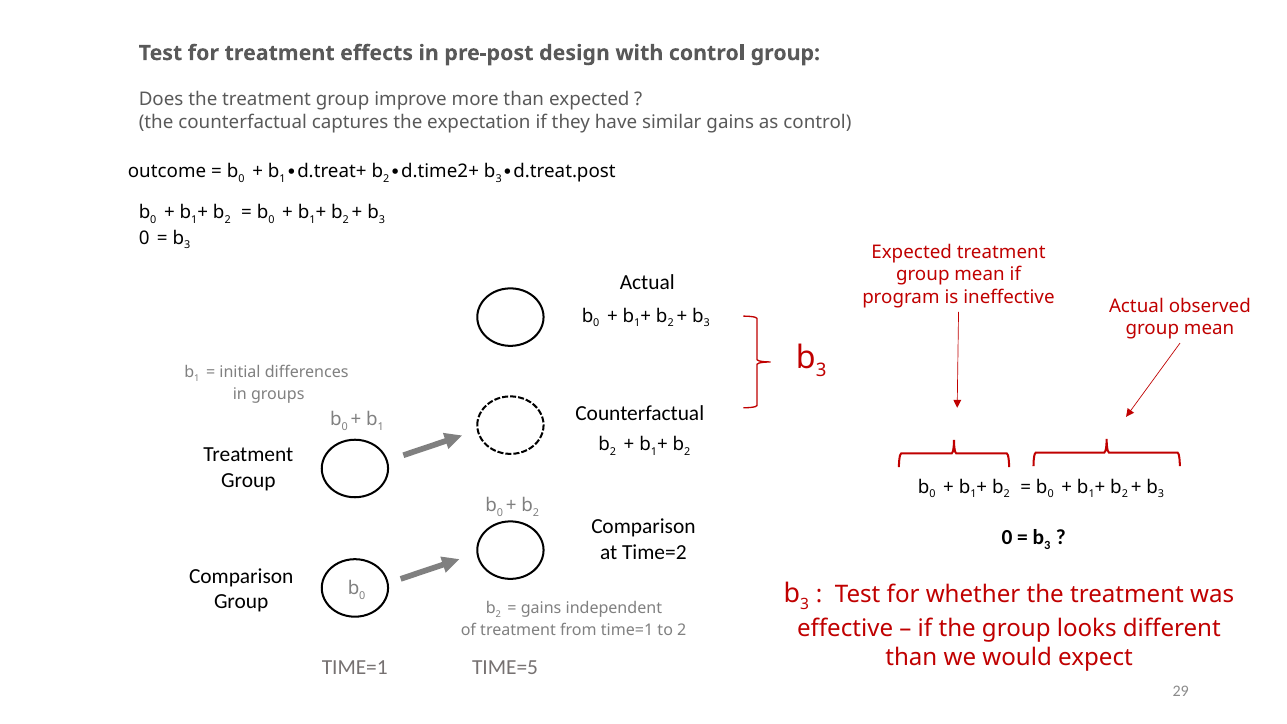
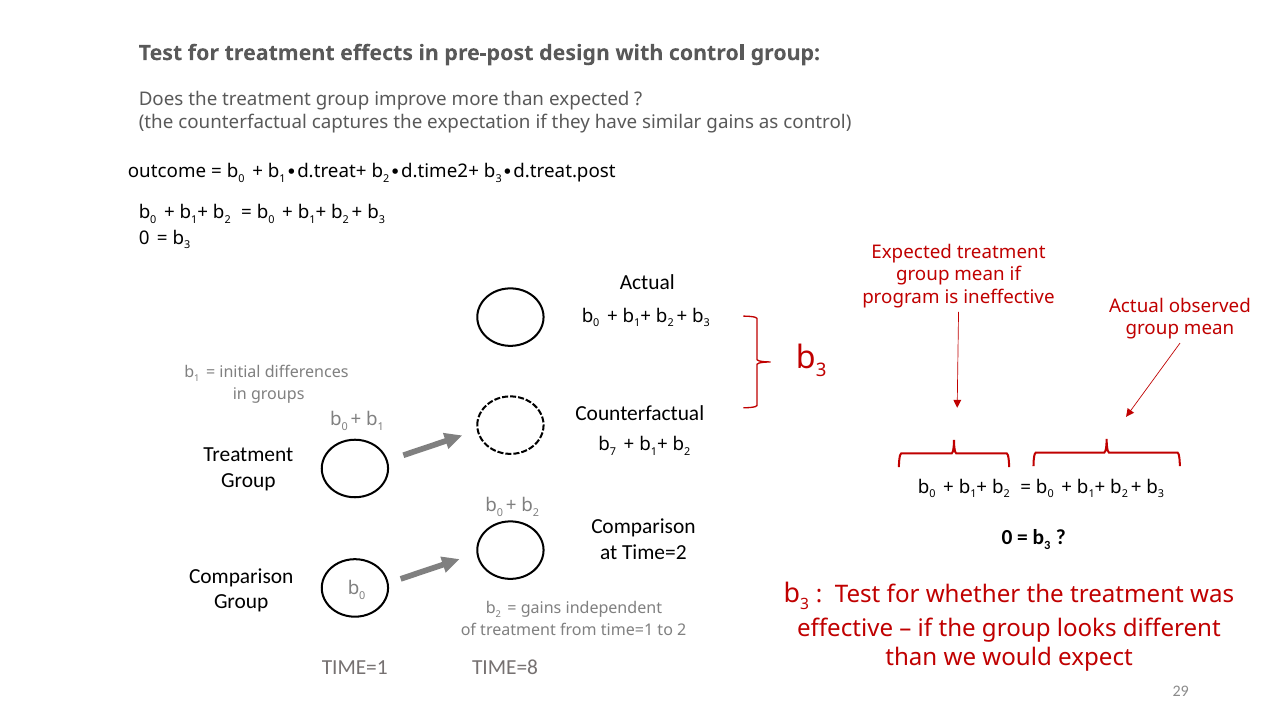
2 at (613, 451): 2 -> 7
TIME=5: TIME=5 -> TIME=8
